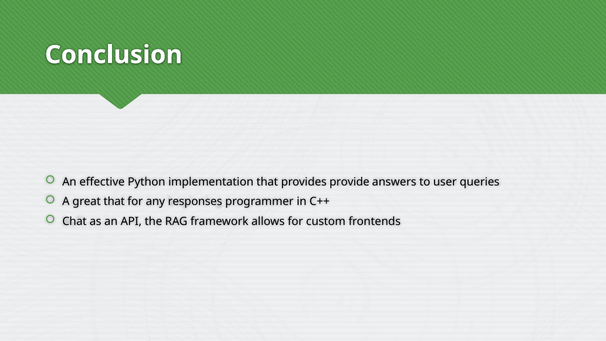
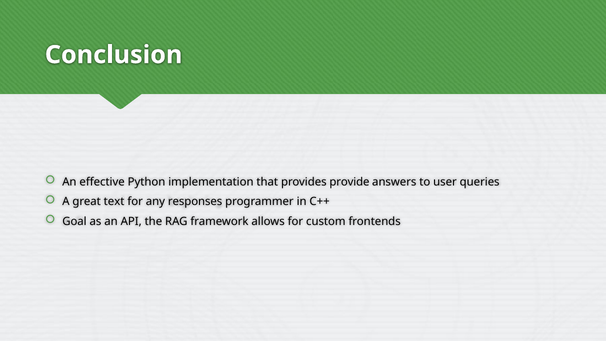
great that: that -> text
Chat: Chat -> Goal
